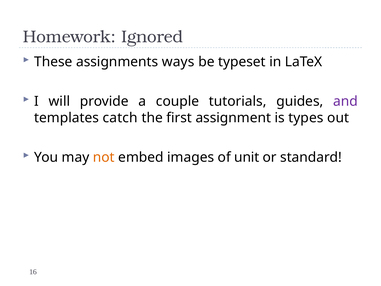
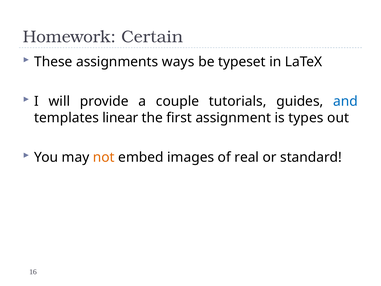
Ignored: Ignored -> Certain
and colour: purple -> blue
catch: catch -> linear
unit: unit -> real
